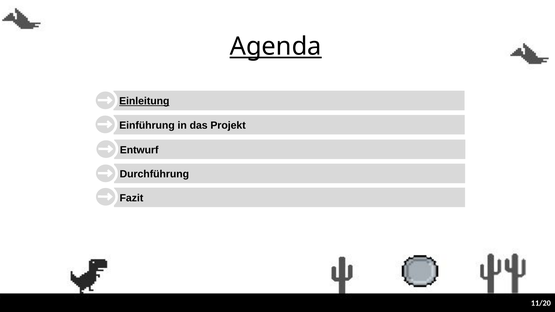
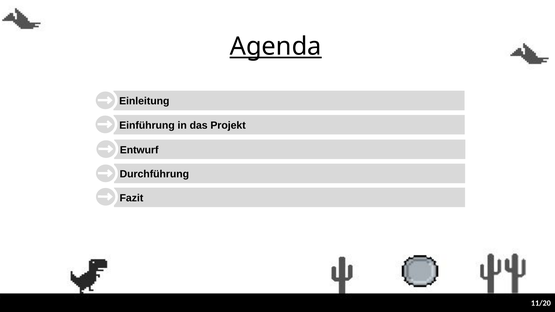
Einleitung underline: present -> none
